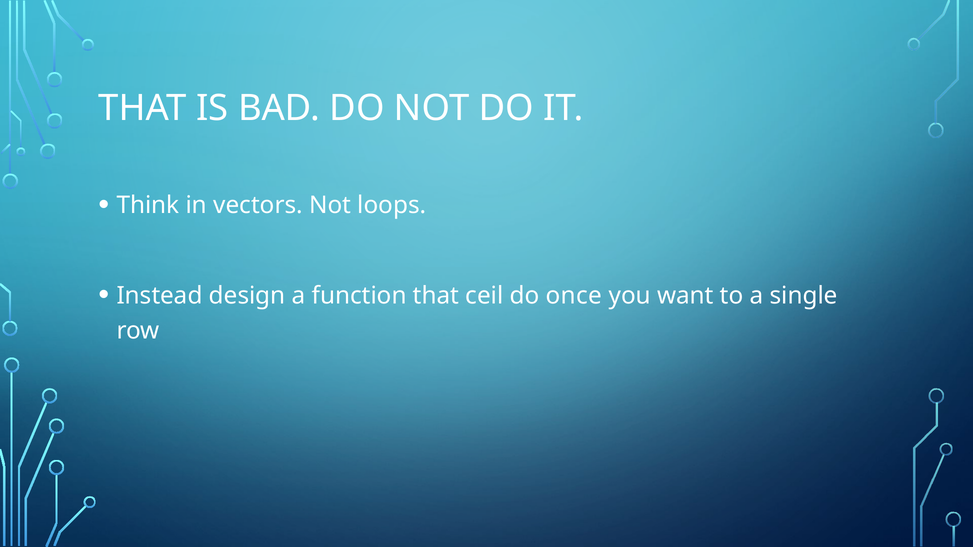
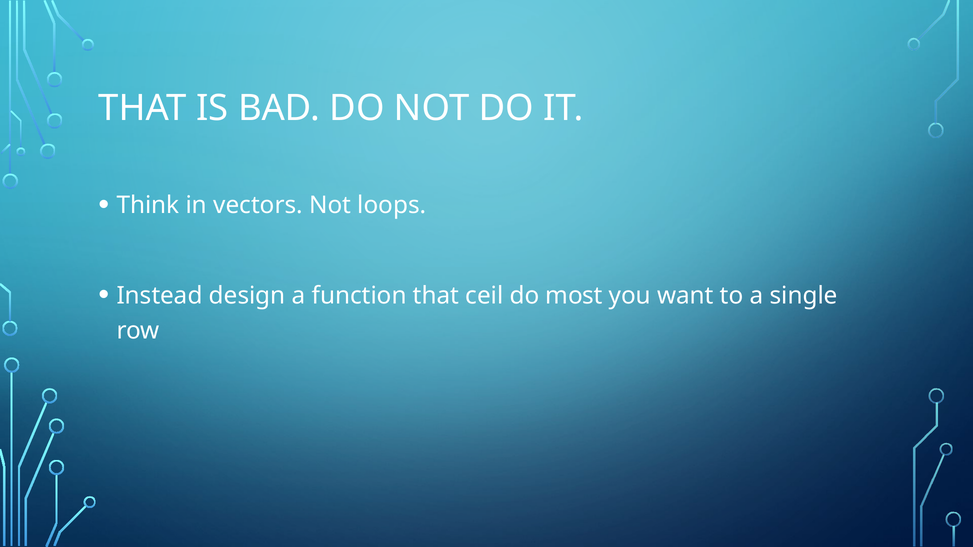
once: once -> most
